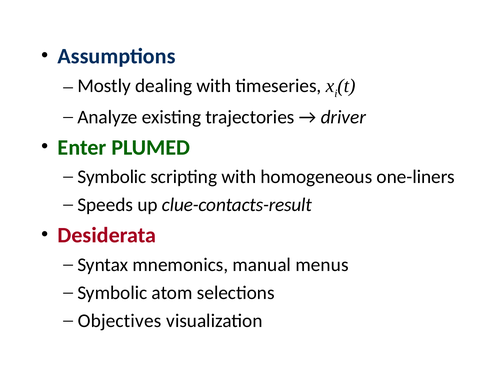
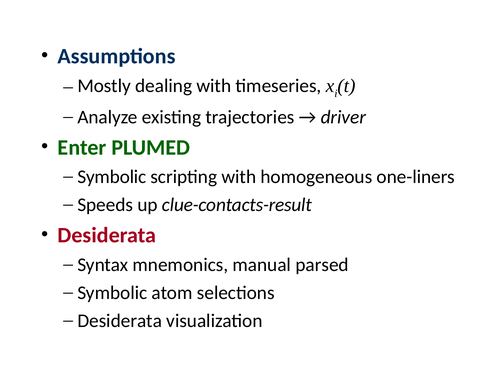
menus: menus -> parsed
Objectives at (120, 321): Objectives -> Desiderata
